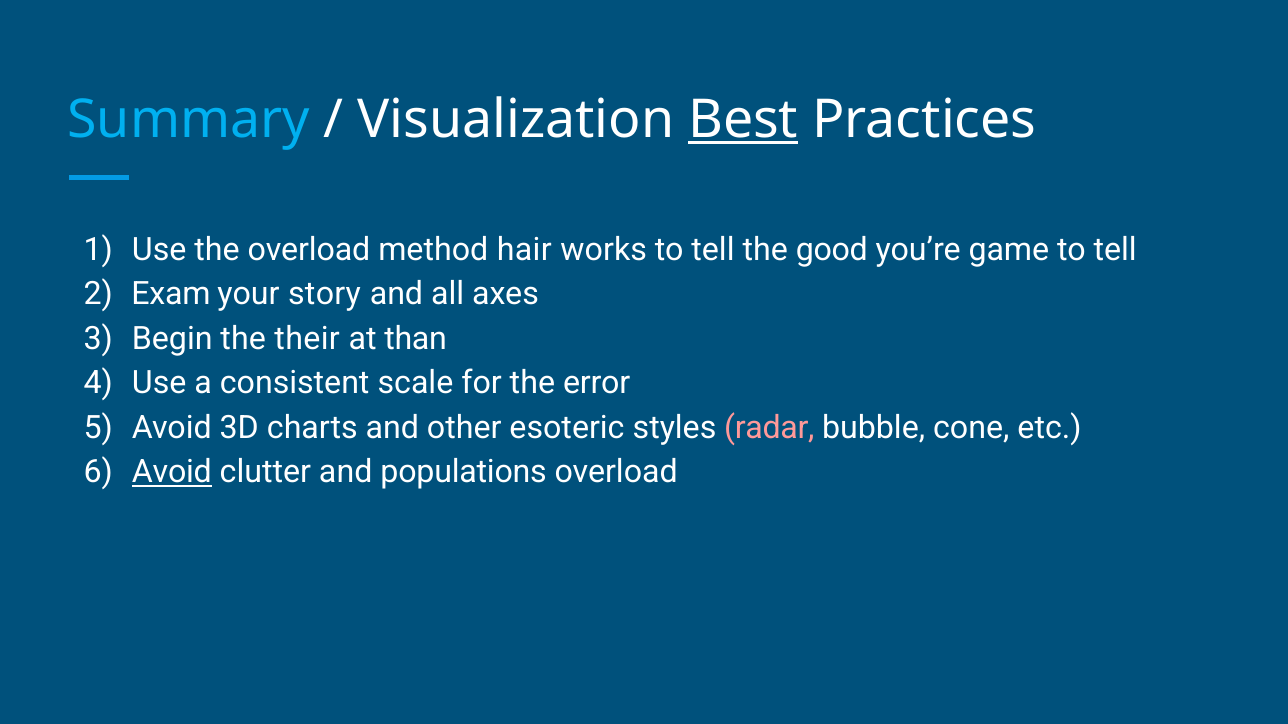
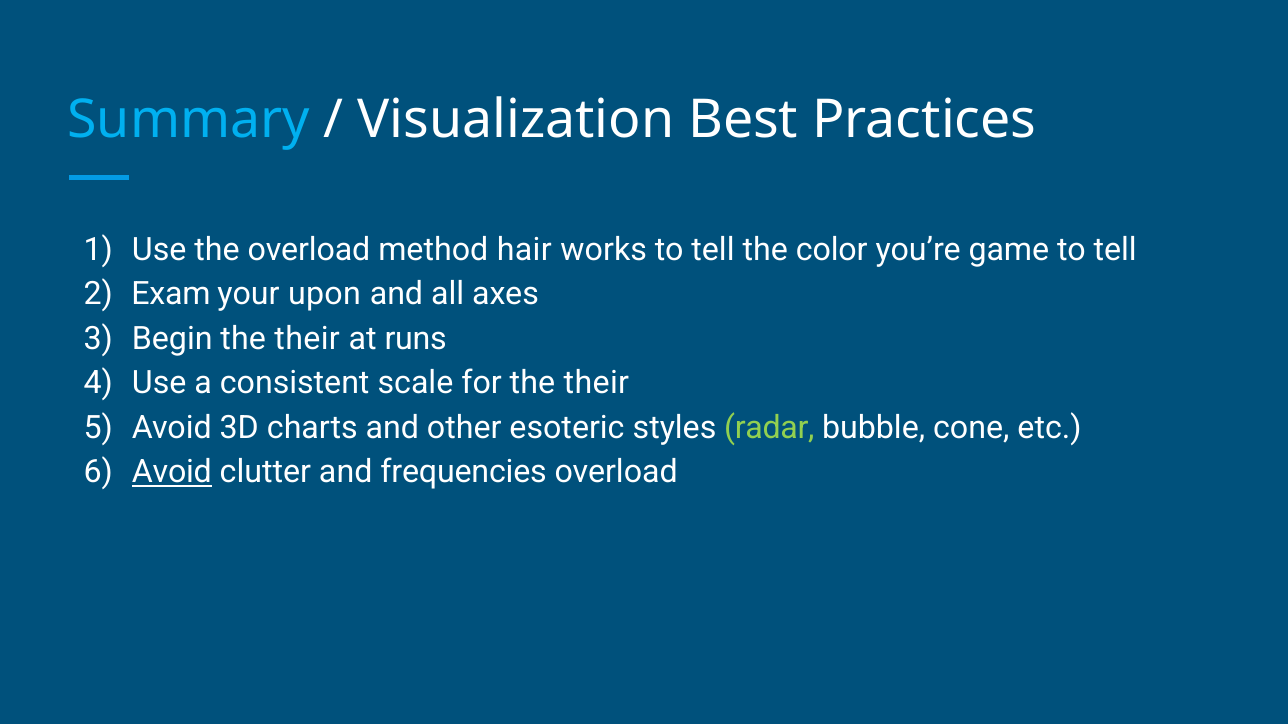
Best underline: present -> none
good: good -> color
story: story -> upon
than: than -> runs
for the error: error -> their
radar colour: pink -> light green
populations: populations -> frequencies
